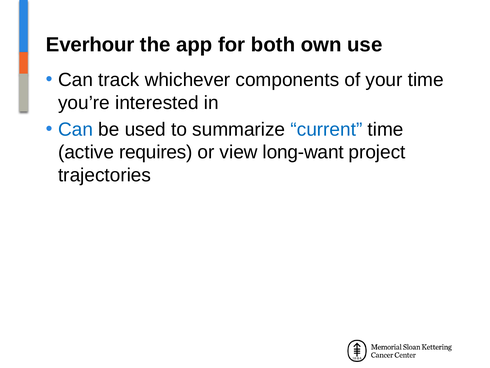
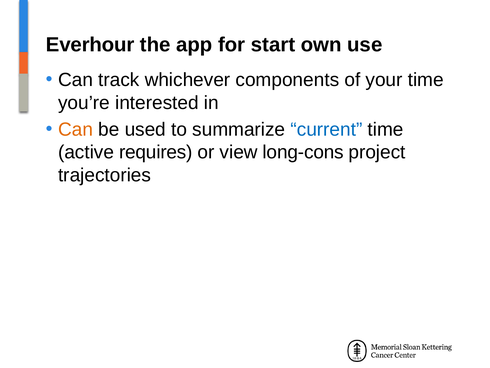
both: both -> start
Can at (76, 129) colour: blue -> orange
long-want: long-want -> long-cons
